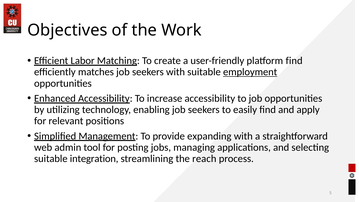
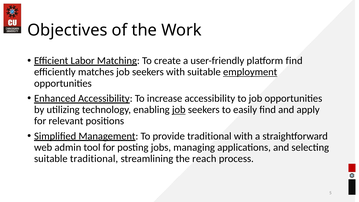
job at (179, 110) underline: none -> present
provide expanding: expanding -> traditional
suitable integration: integration -> traditional
